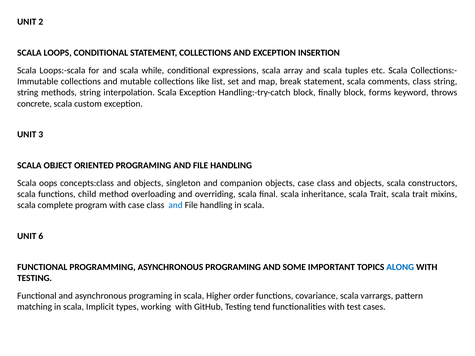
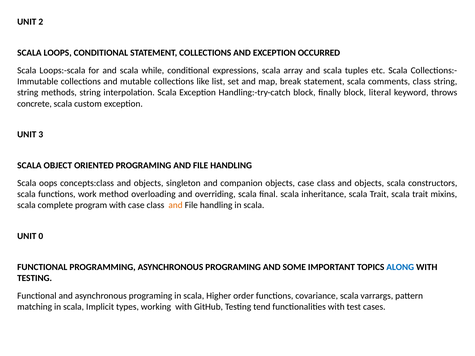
INSERTION: INSERTION -> OCCURRED
forms: forms -> literal
child: child -> work
and at (176, 205) colour: blue -> orange
6: 6 -> 0
